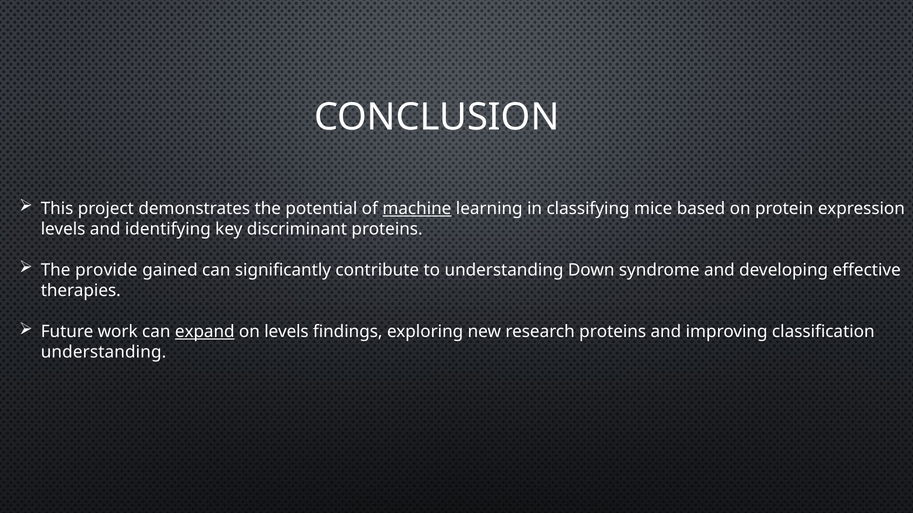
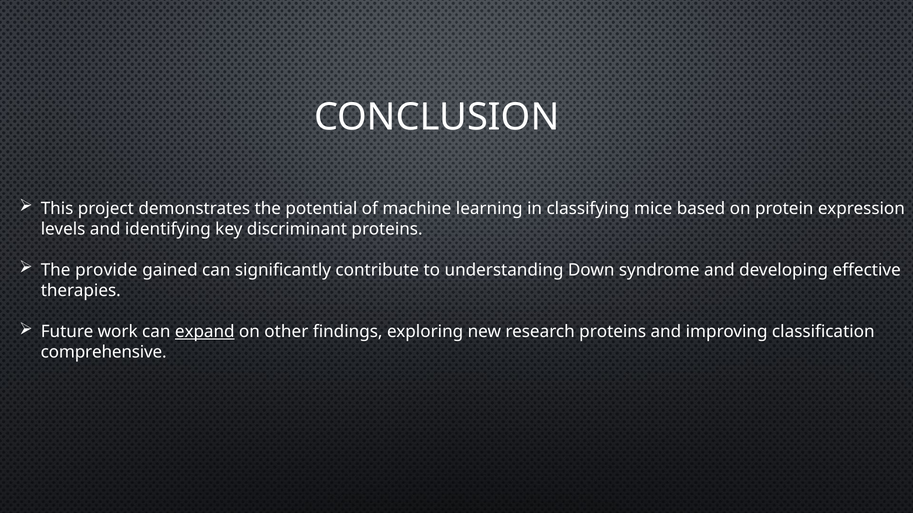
machine underline: present -> none
on levels: levels -> other
understanding at (104, 353): understanding -> comprehensive
